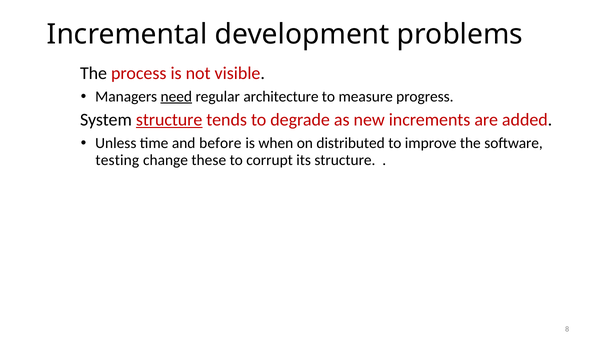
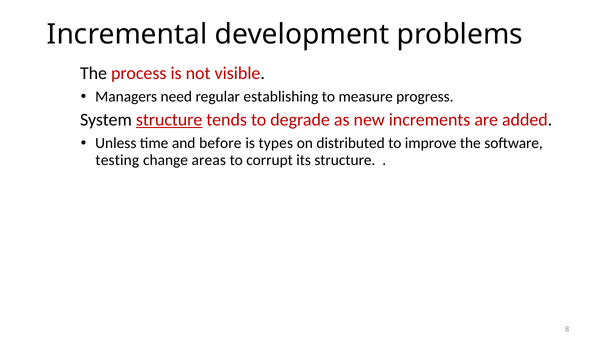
need underline: present -> none
architecture: architecture -> establishing
when: when -> types
these: these -> areas
